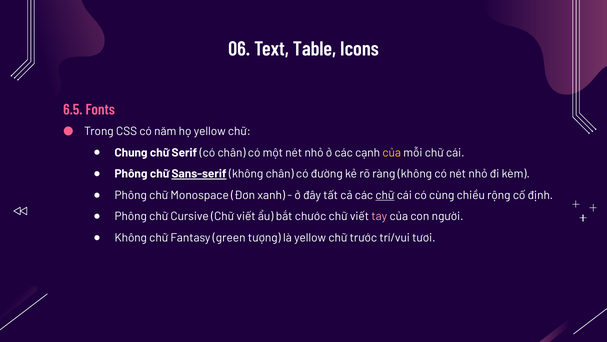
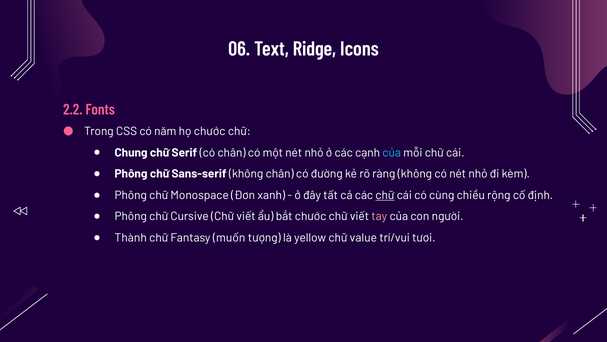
Table: Table -> Ridge
6.5: 6.5 -> 2.2
họ yellow: yellow -> chước
của at (392, 152) colour: yellow -> light blue
Sans-serif underline: present -> none
Không at (131, 237): Không -> Thành
green: green -> muốn
trước: trước -> value
